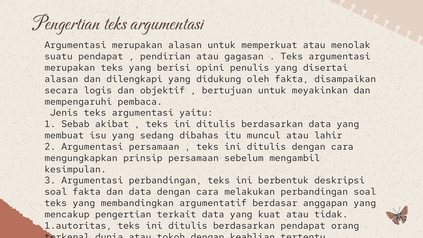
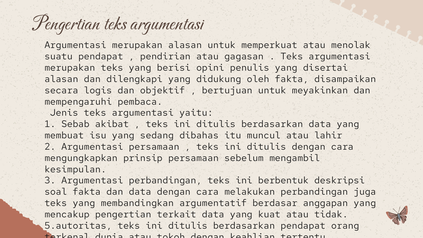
perbandingan soal: soal -> juga
1.autoritas: 1.autoritas -> 5.autoritas
